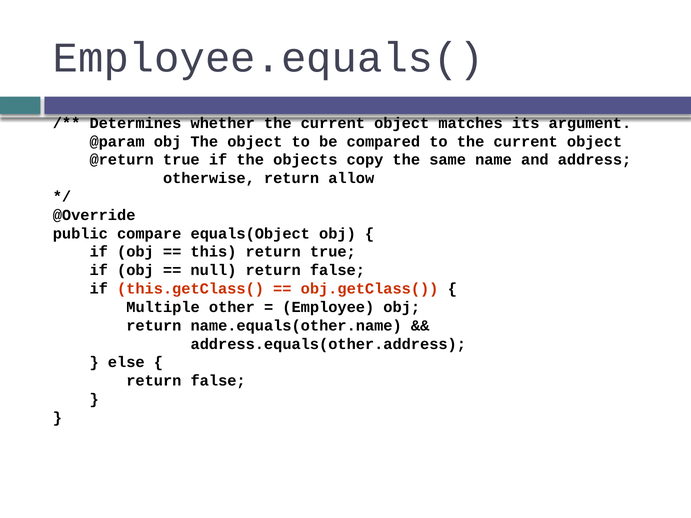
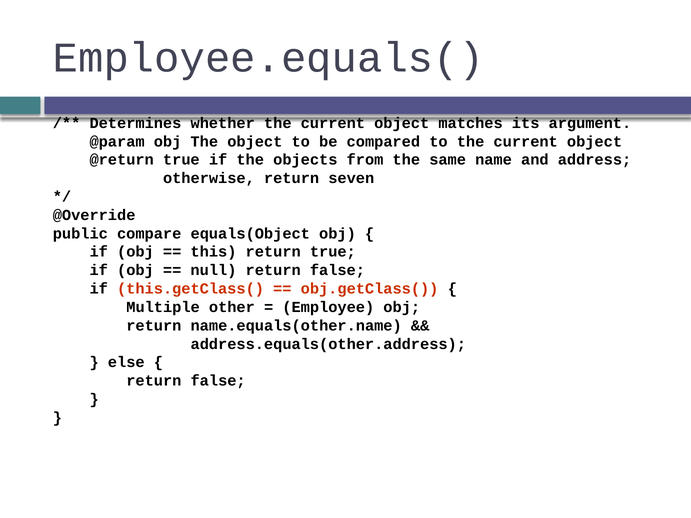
copy: copy -> from
allow: allow -> seven
